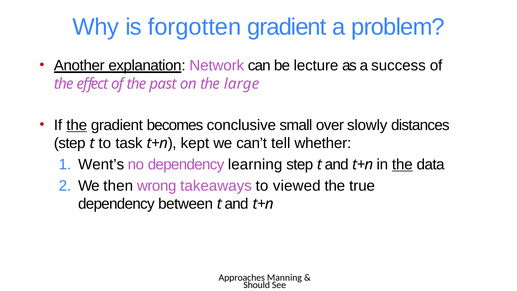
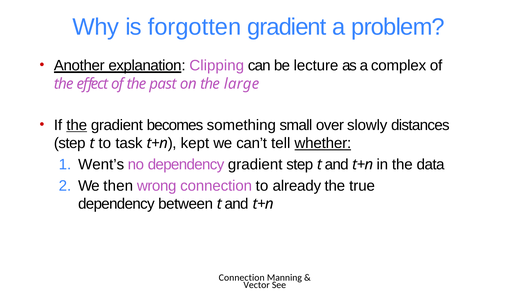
Network: Network -> Clipping
success: success -> complex
conclusive: conclusive -> something
whether underline: none -> present
dependency learning: learning -> gradient
the at (402, 164) underline: present -> none
wrong takeaways: takeaways -> connection
viewed: viewed -> already
Approaches at (242, 277): Approaches -> Connection
Should: Should -> Vector
